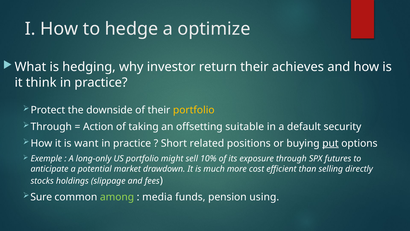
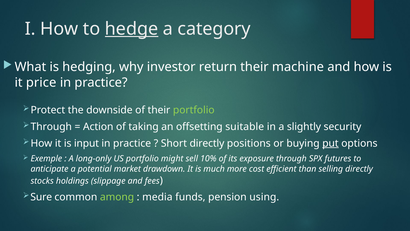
hedge underline: none -> present
optimize: optimize -> category
achieves: achieves -> machine
think: think -> price
portfolio at (194, 110) colour: yellow -> light green
default: default -> slightly
want: want -> input
Short related: related -> directly
